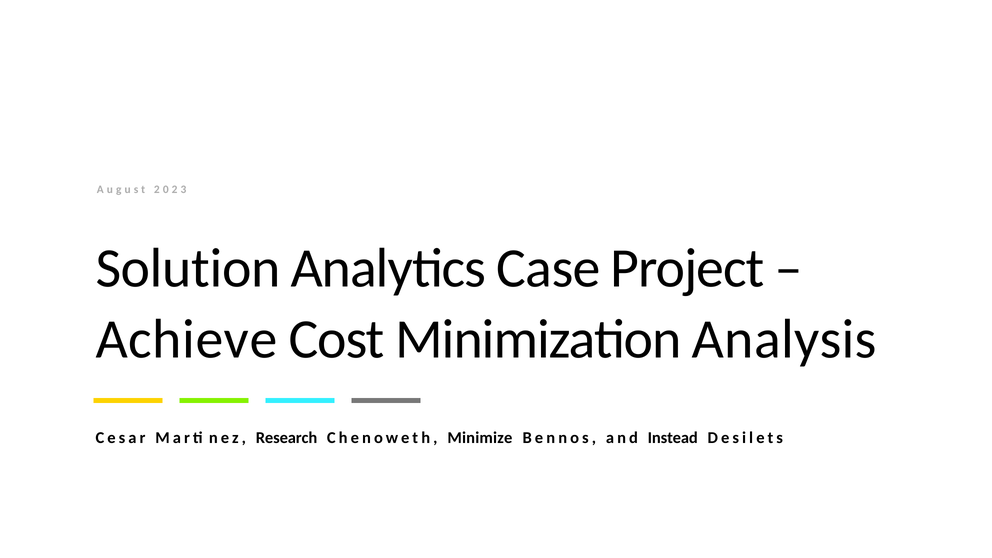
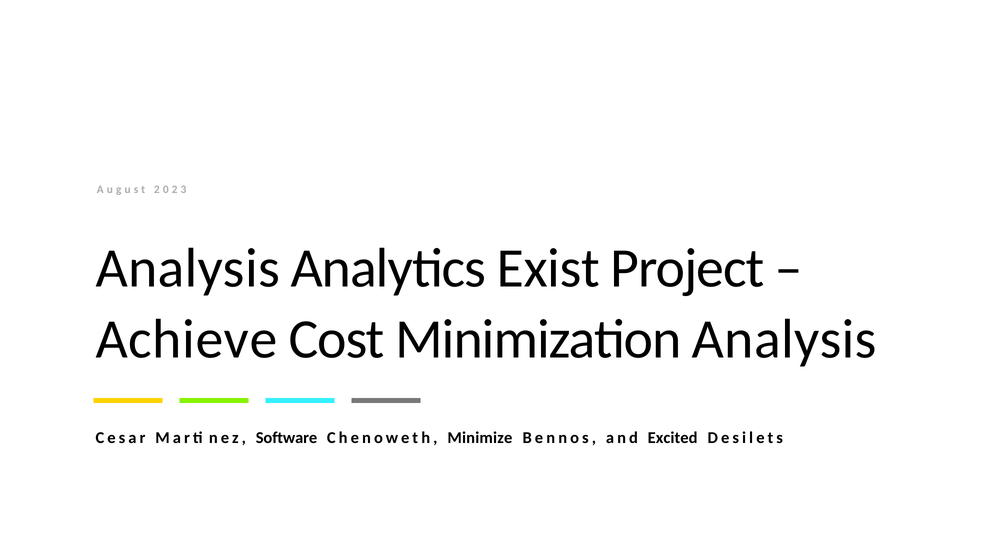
Solution at (188, 268): Solution -> Analysis
Case: Case -> Exist
Research: Research -> Software
Instead: Instead -> Excited
